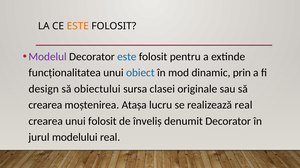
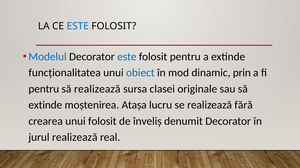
ESTE at (78, 26) colour: orange -> blue
Modelul colour: purple -> blue
design at (44, 89): design -> pentru
să obiectului: obiectului -> realizează
crearea at (45, 105): crearea -> extinde
realizează real: real -> fără
jurul modelului: modelului -> realizează
